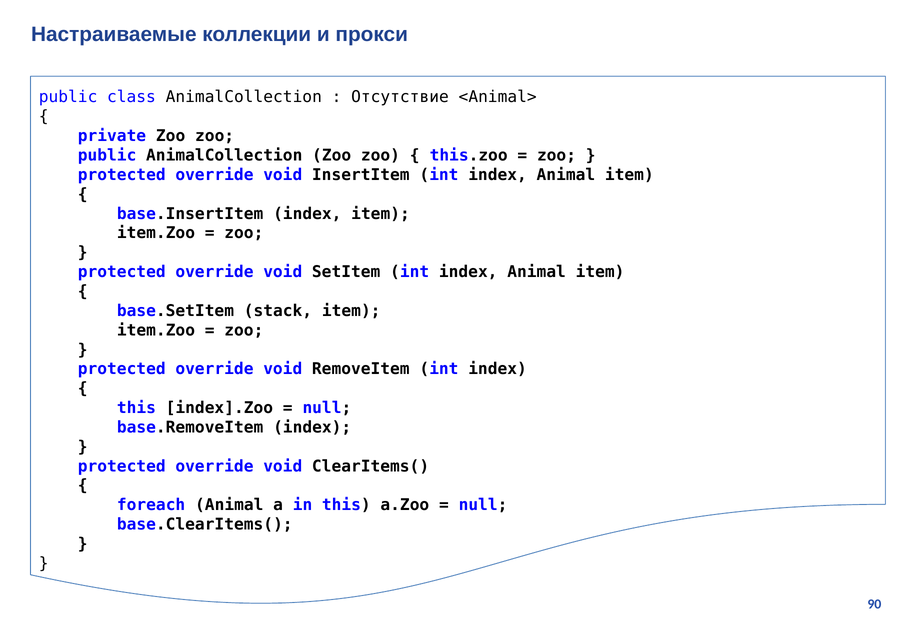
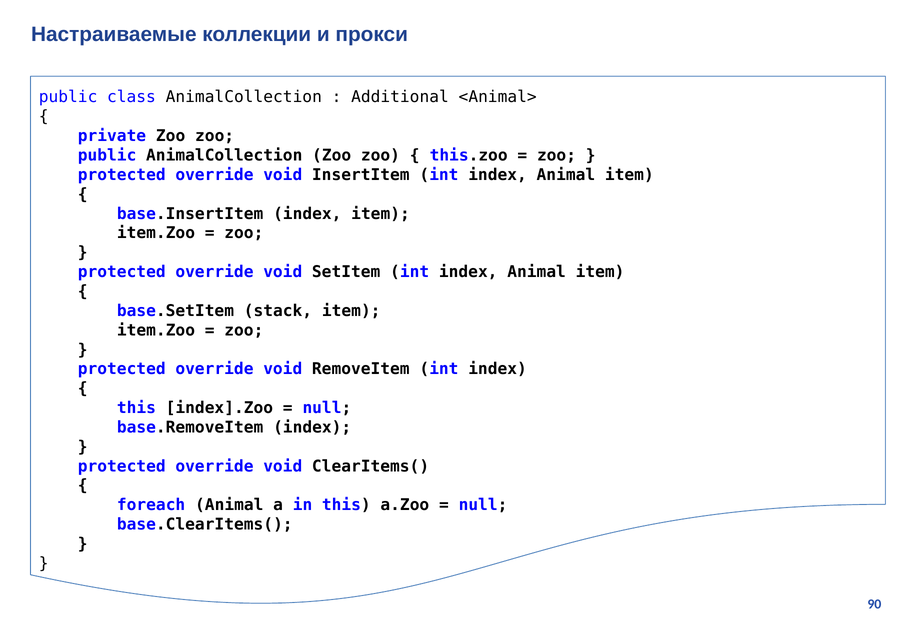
Отсутствие: Отсутствие -> Additional
